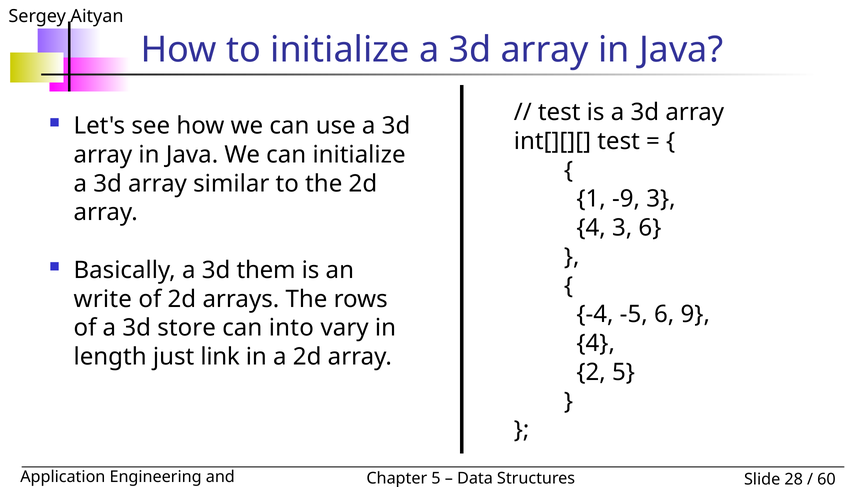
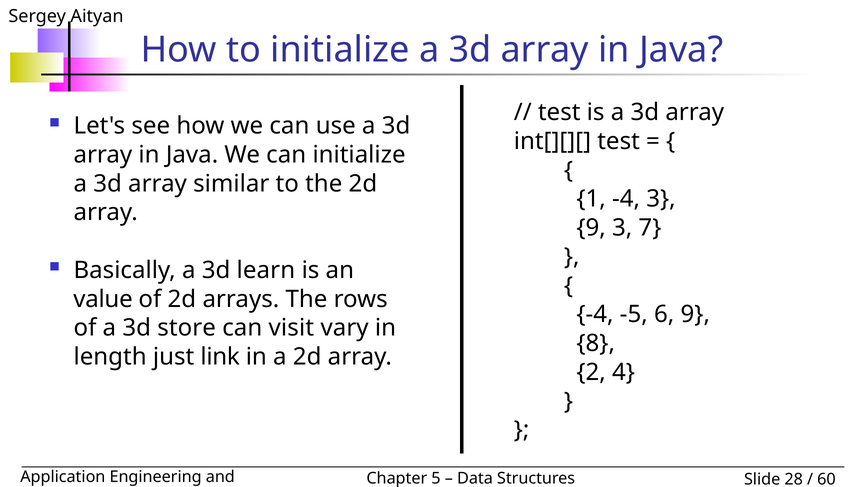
1 -9: -9 -> -4
4 at (591, 228): 4 -> 9
3 6: 6 -> 7
them: them -> learn
write: write -> value
into: into -> visit
4 at (596, 344): 4 -> 8
2 5: 5 -> 4
